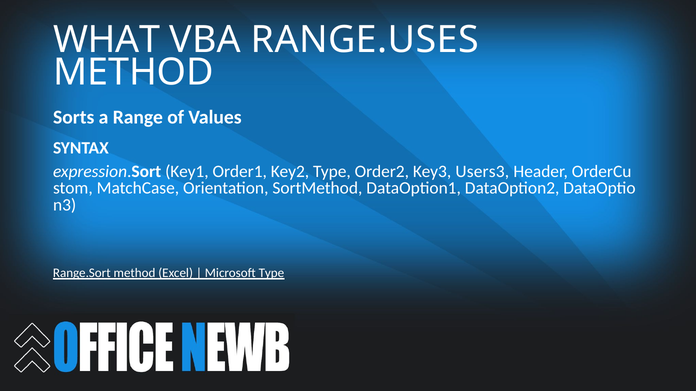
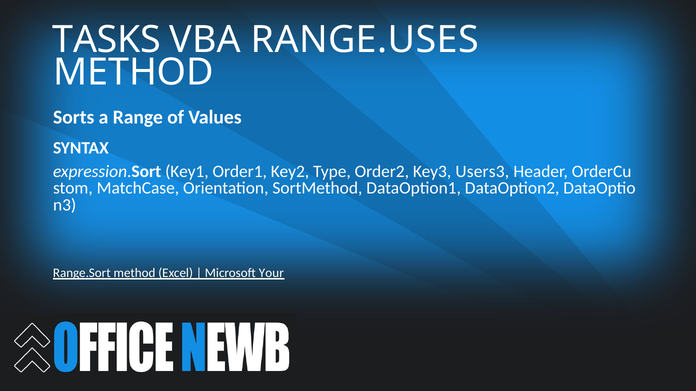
WHAT: WHAT -> TASKS
Microsoft Type: Type -> Your
